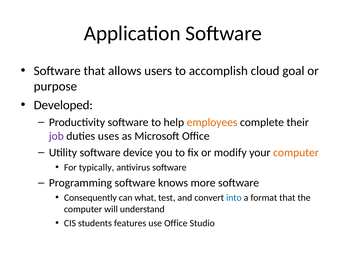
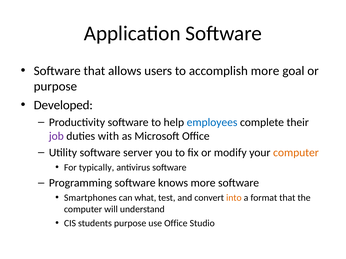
accomplish cloud: cloud -> more
employees colour: orange -> blue
uses: uses -> with
device: device -> server
Consequently: Consequently -> Smartphones
into colour: blue -> orange
students features: features -> purpose
